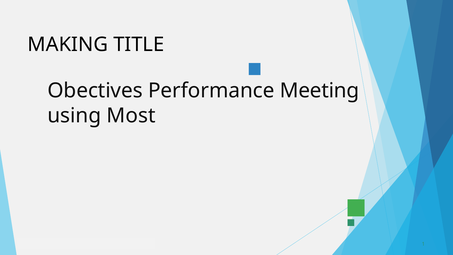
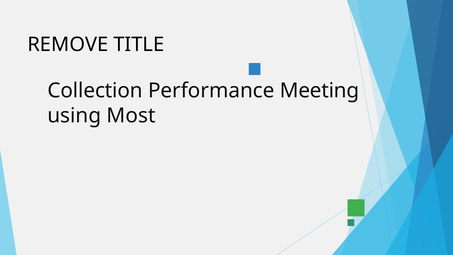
MAKING: MAKING -> REMOVE
Obectives: Obectives -> Collection
